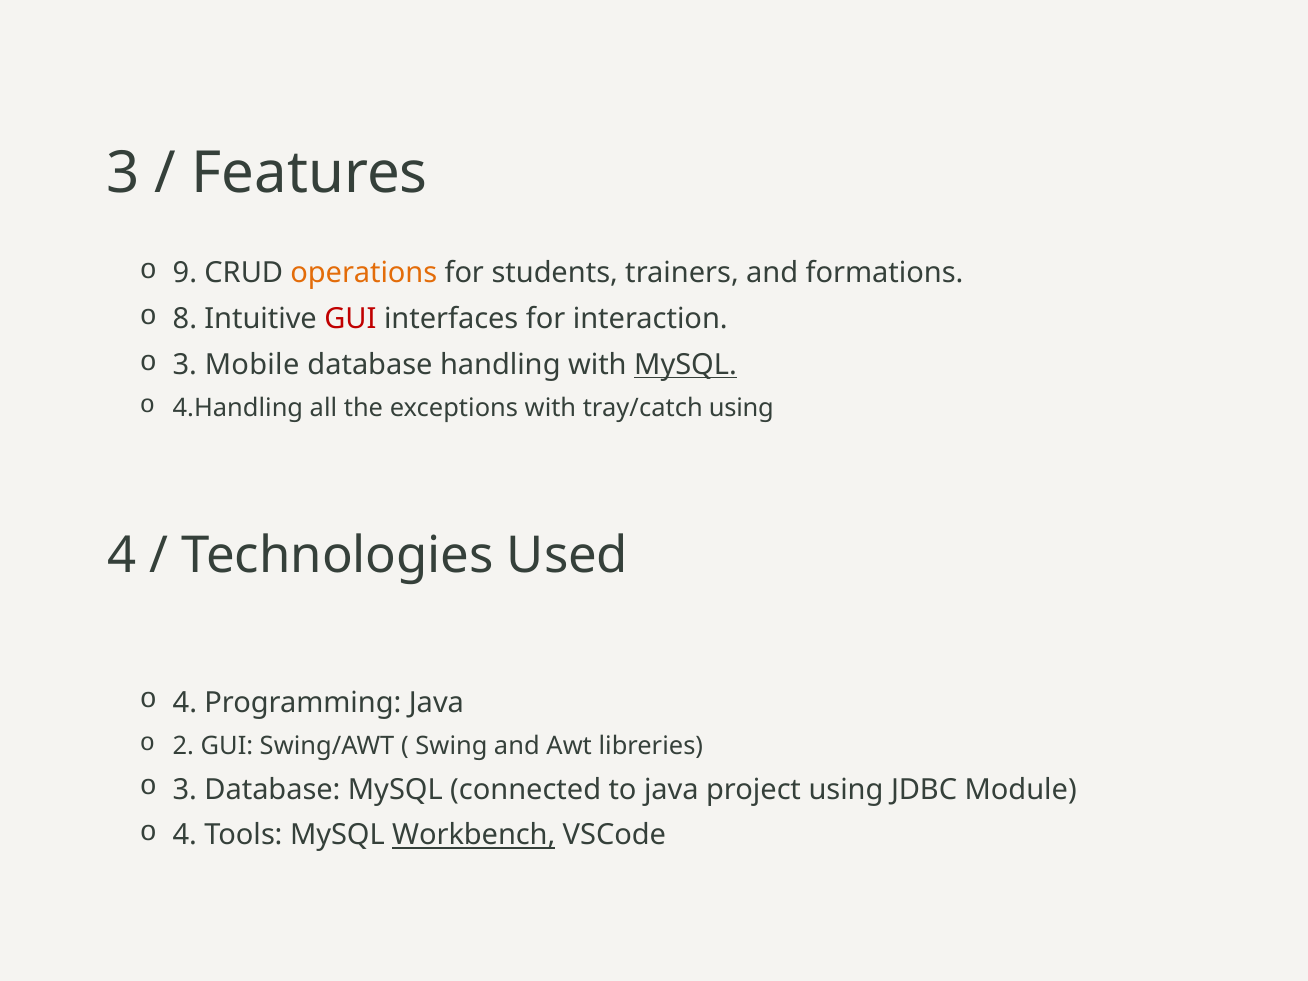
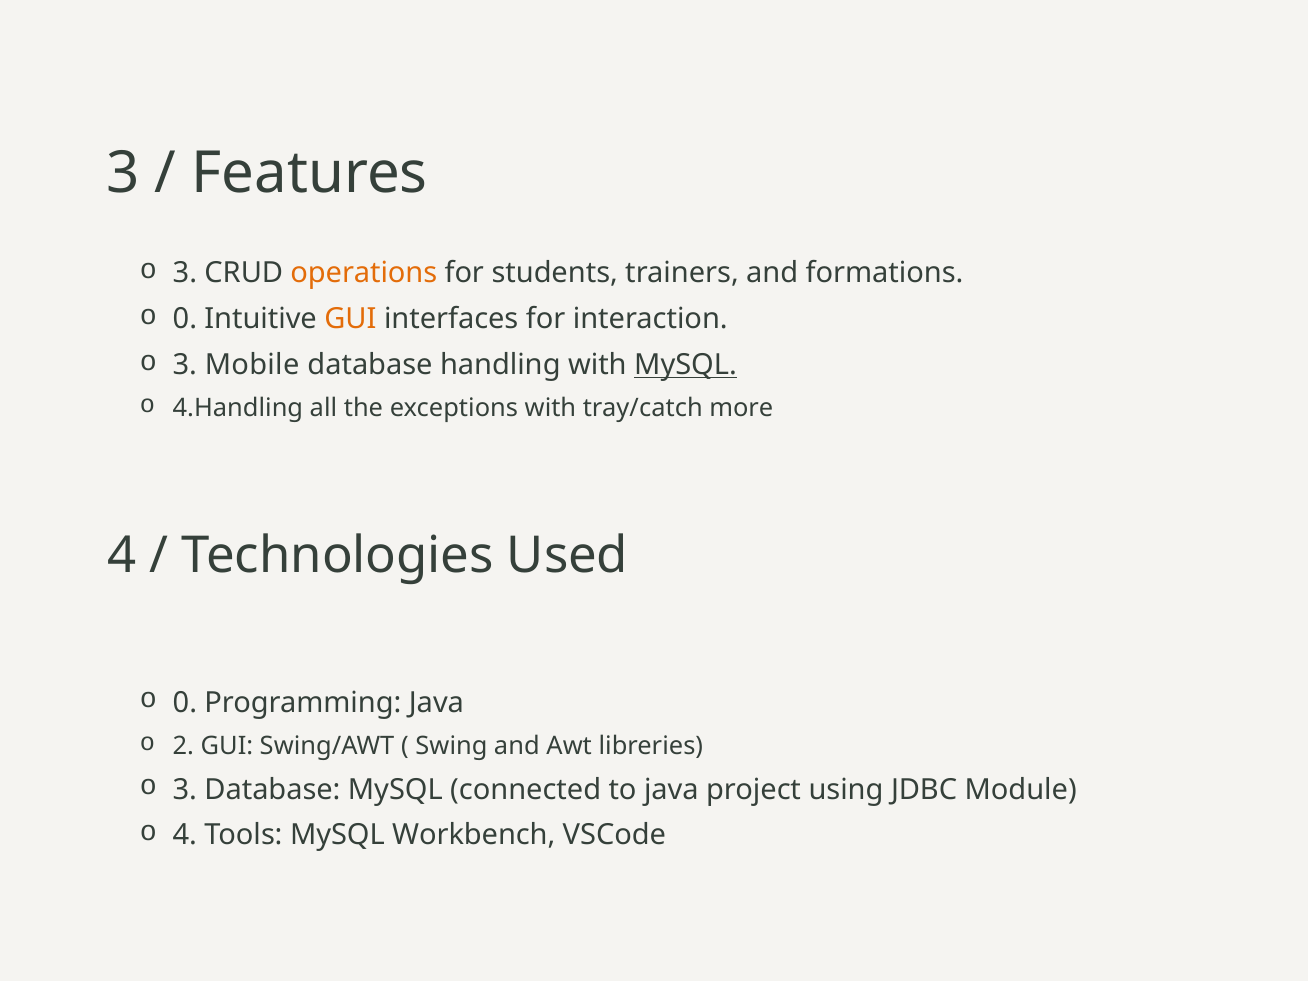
9 at (185, 273): 9 -> 3
8 at (185, 319): 8 -> 0
GUI at (350, 319) colour: red -> orange
tray/catch using: using -> more
4 at (185, 703): 4 -> 0
Workbench underline: present -> none
